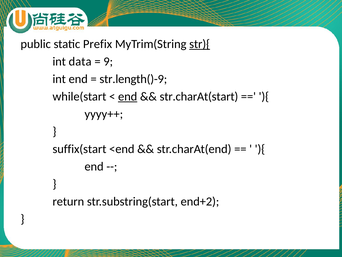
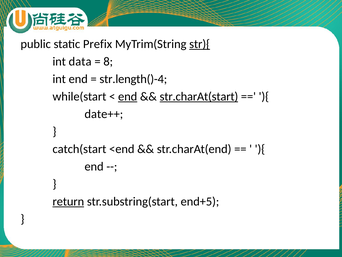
9: 9 -> 8
str.length()-9: str.length()-9 -> str.length()-4
str.charAt(start underline: none -> present
yyyy++: yyyy++ -> date++
suffix(start: suffix(start -> catch(start
return underline: none -> present
end+2: end+2 -> end+5
